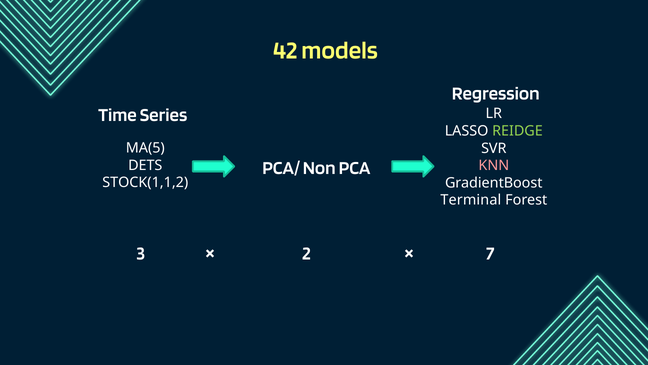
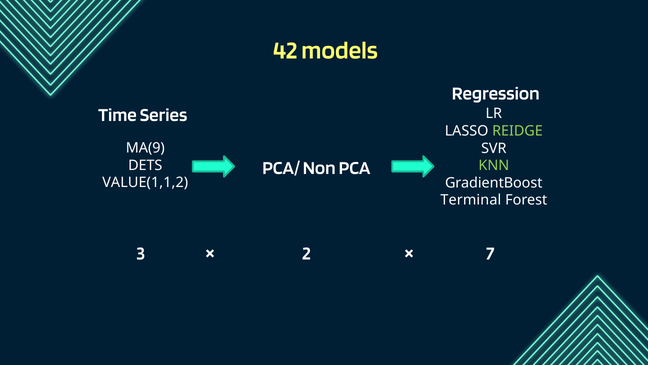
MA(5: MA(5 -> MA(9
KNN colour: pink -> light green
STOCK(1,1,2: STOCK(1,1,2 -> VALUE(1,1,2
